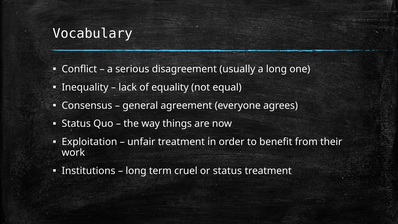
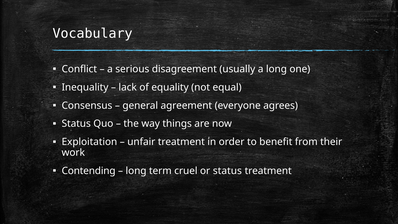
Institutions: Institutions -> Contending
